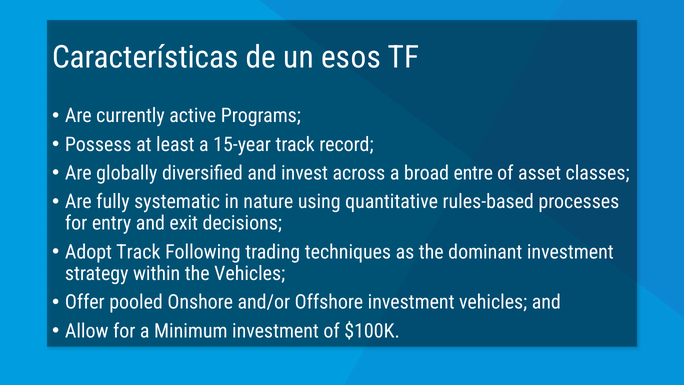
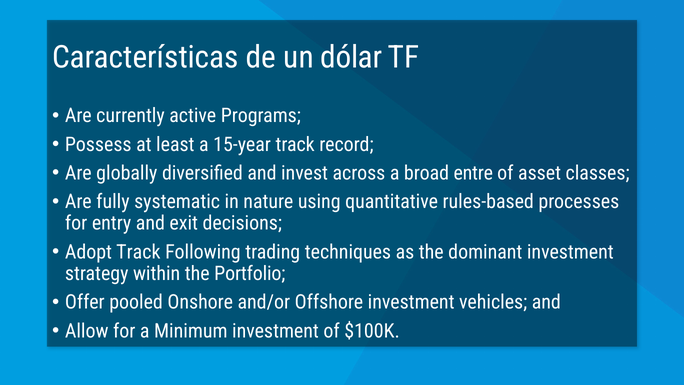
esos: esos -> dólar
the Vehicles: Vehicles -> Portfolio
